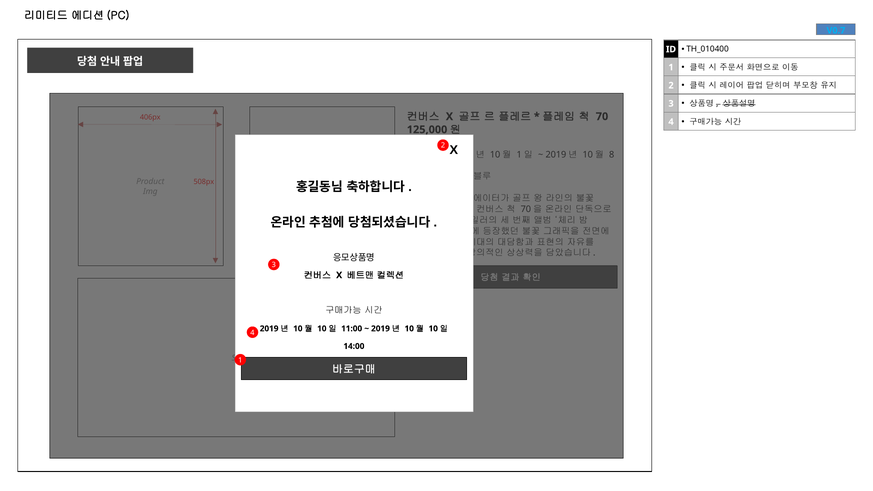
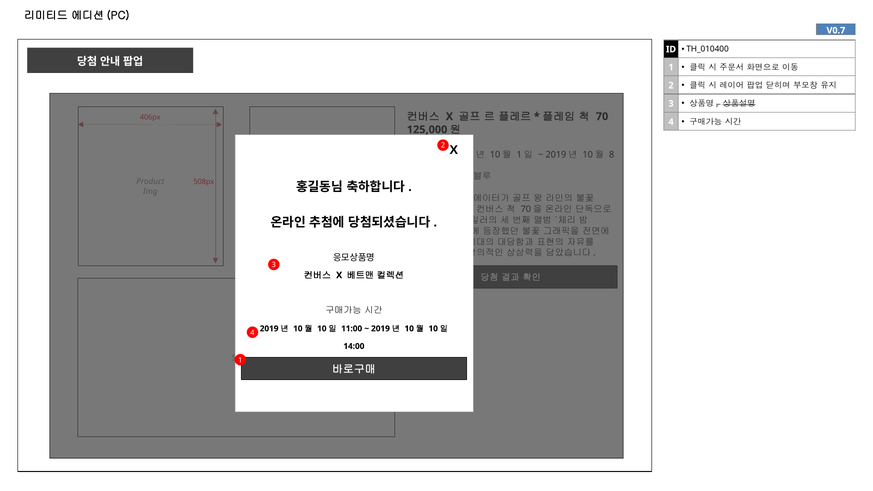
V0.7 colour: light blue -> white
